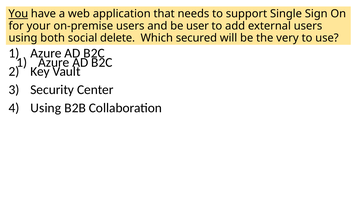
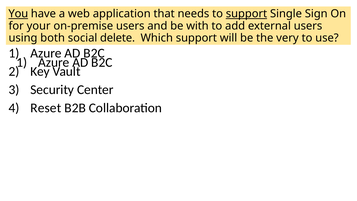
support at (246, 14) underline: none -> present
user: user -> with
Which secured: secured -> support
Using at (46, 108): Using -> Reset
